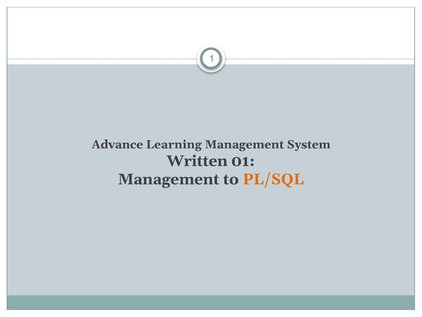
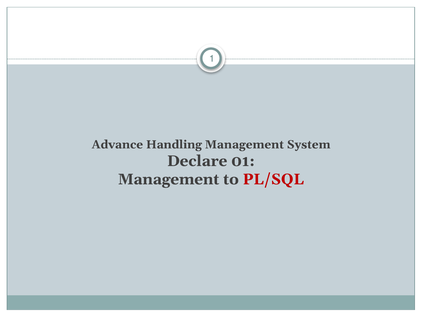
Learning: Learning -> Handling
Written: Written -> Declare
PL/SQL colour: orange -> red
